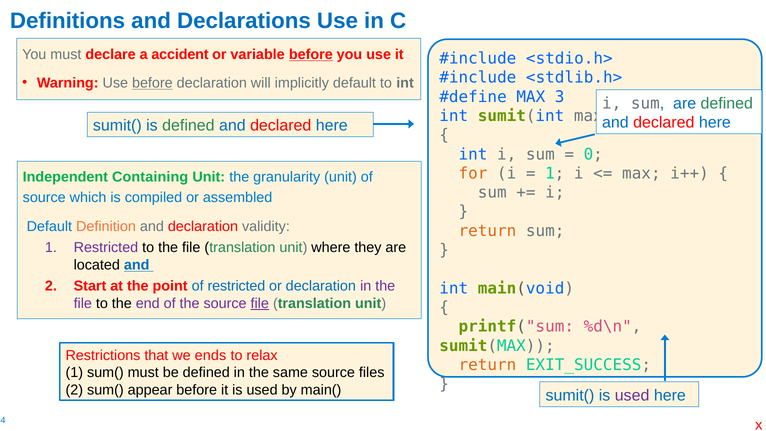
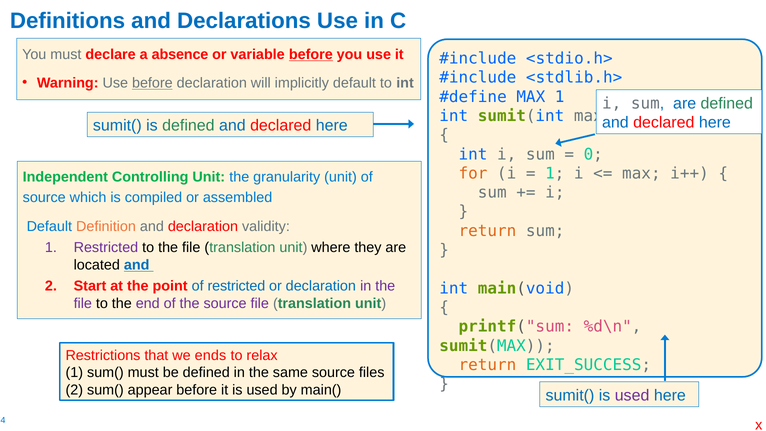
accident: accident -> absence
MAX 3: 3 -> 1
Containing: Containing -> Controlling
file at (260, 303) underline: present -> none
